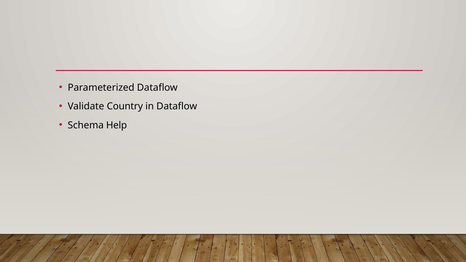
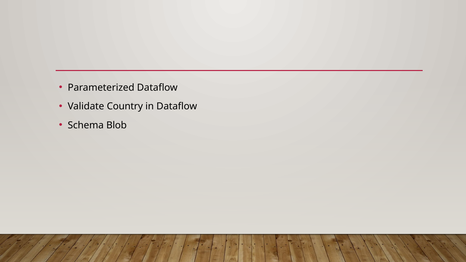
Help: Help -> Blob
